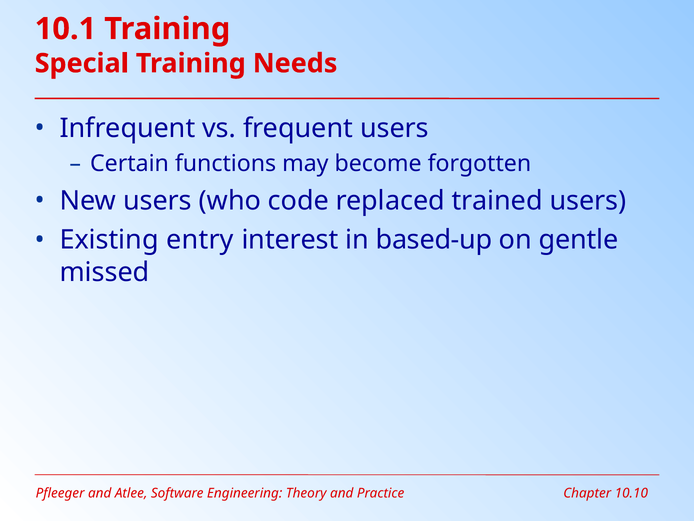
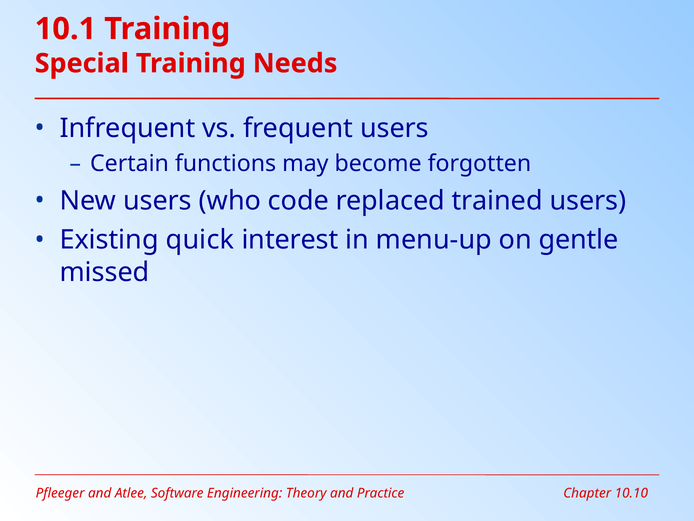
entry: entry -> quick
based-up: based-up -> menu-up
